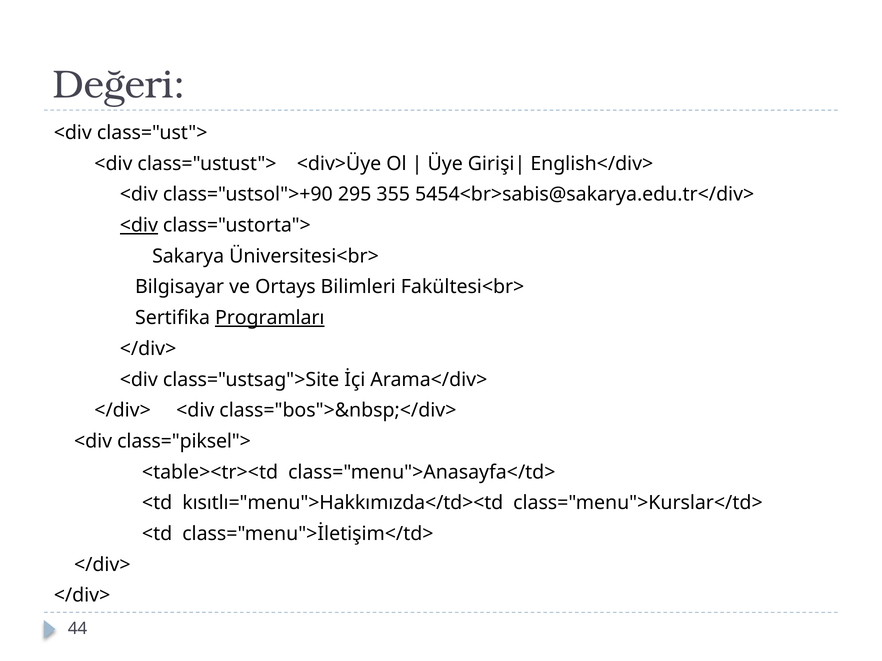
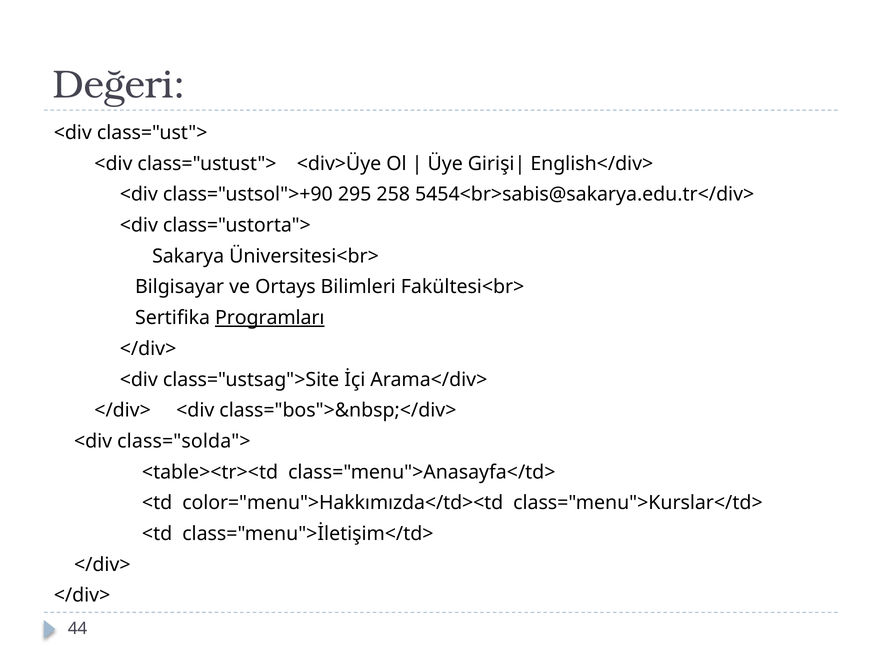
355: 355 -> 258
<div at (139, 225) underline: present -> none
class="piksel">: class="piksel"> -> class="solda">
kısıtlı="menu">Hakkımızda</td><td: kısıtlı="menu">Hakkımızda</td><td -> color="menu">Hakkımızda</td><td
